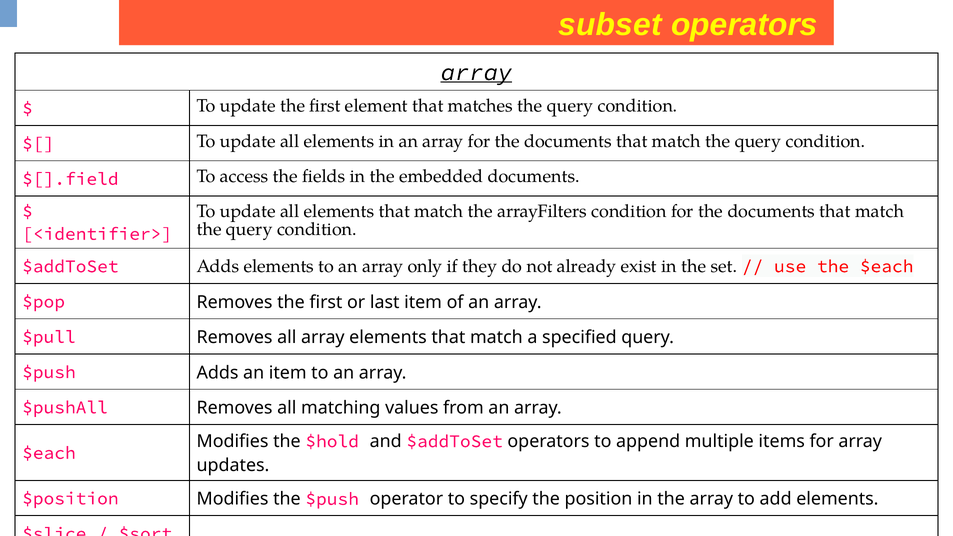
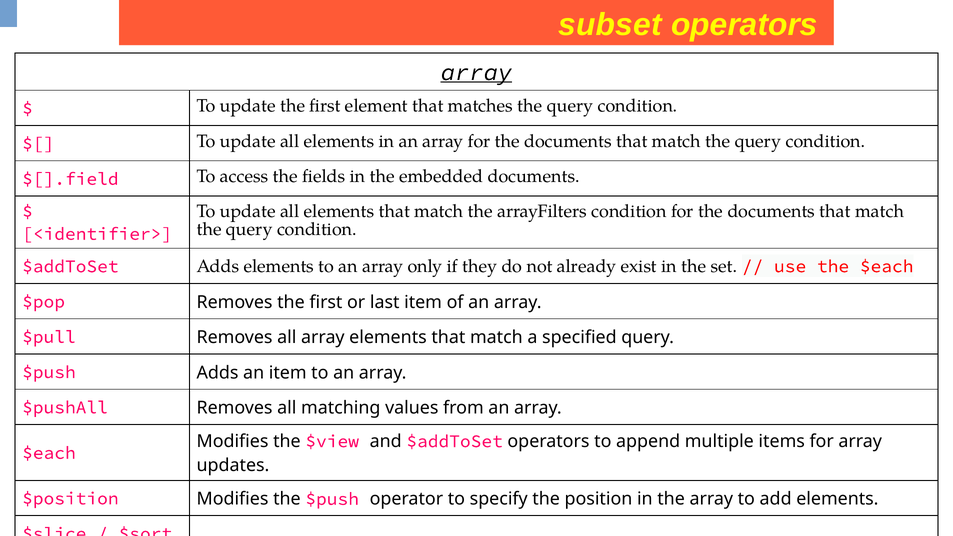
$hold: $hold -> $view
